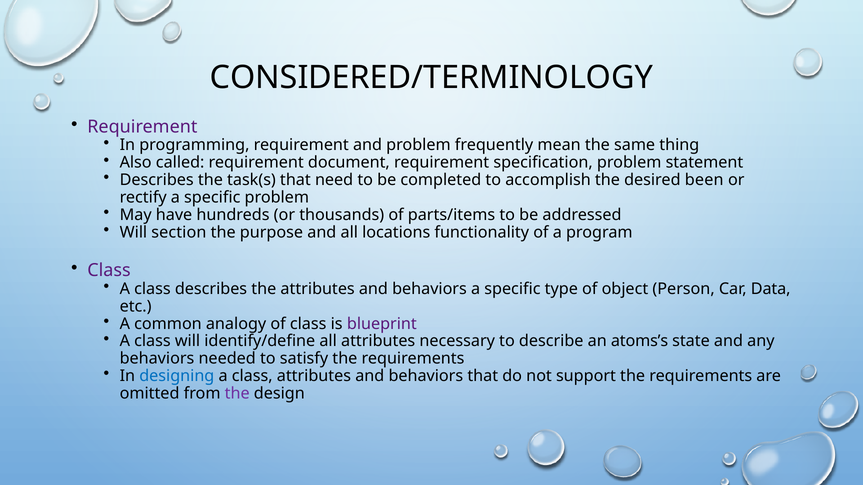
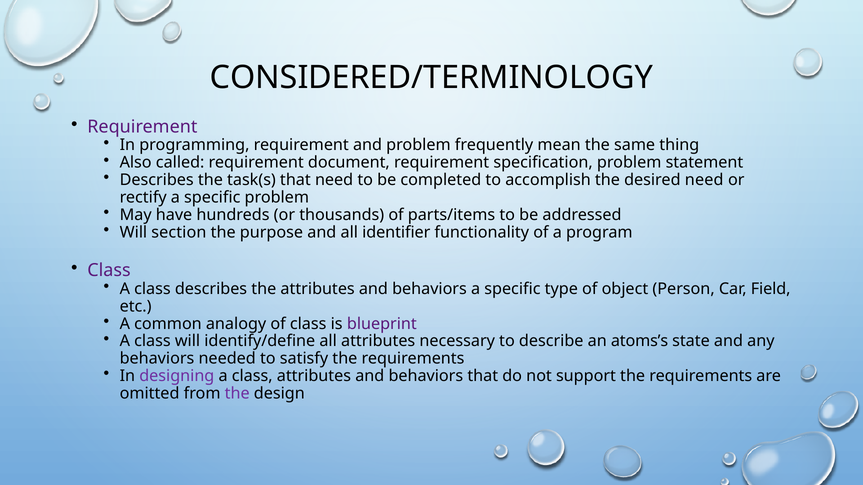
desired been: been -> need
locations: locations -> identifier
Data: Data -> Field
designing colour: blue -> purple
